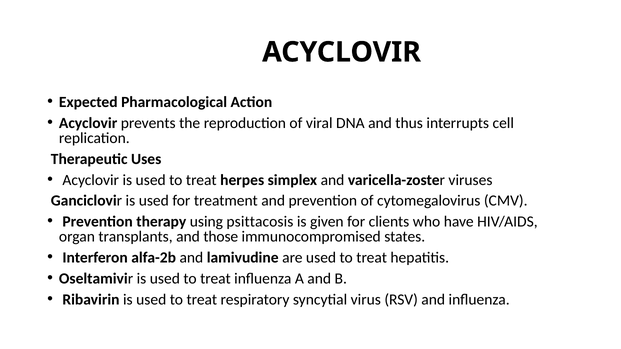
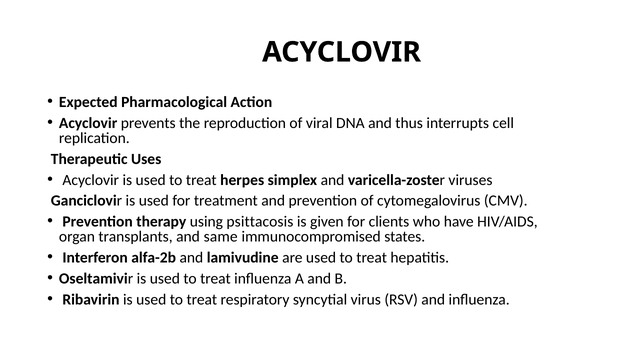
those: those -> same
